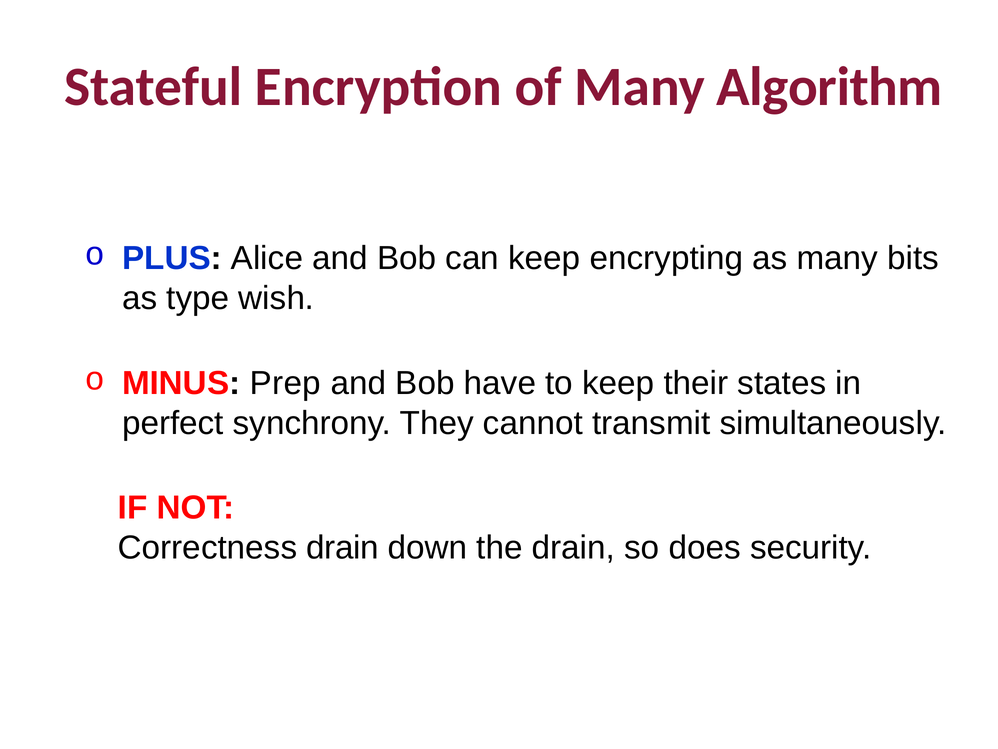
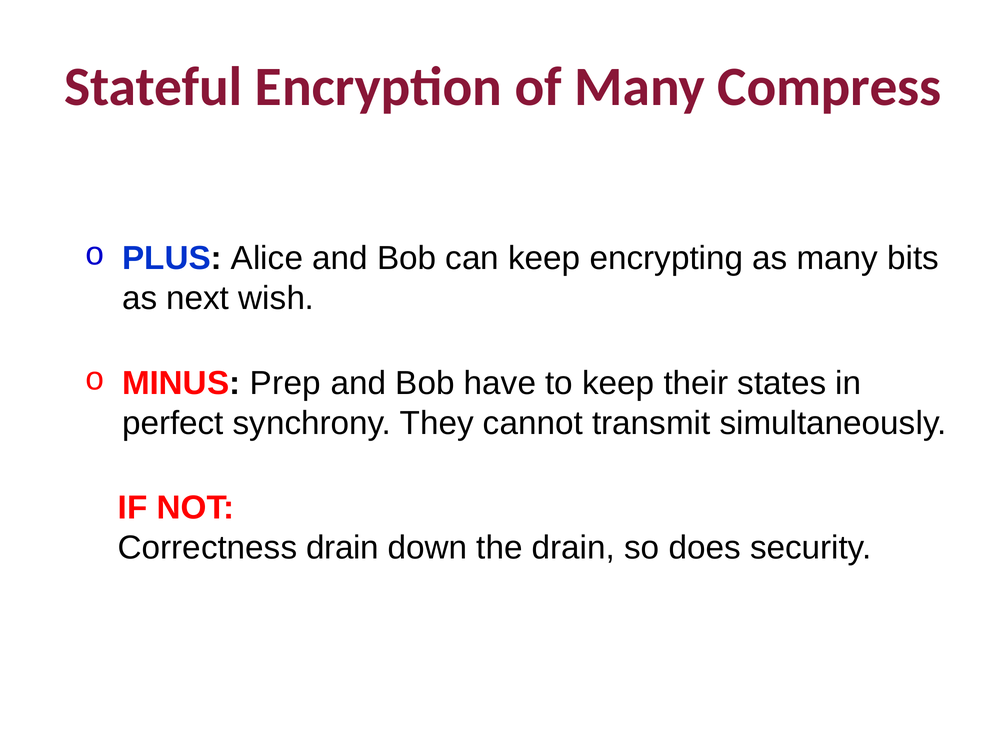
Algorithm: Algorithm -> Compress
type: type -> next
